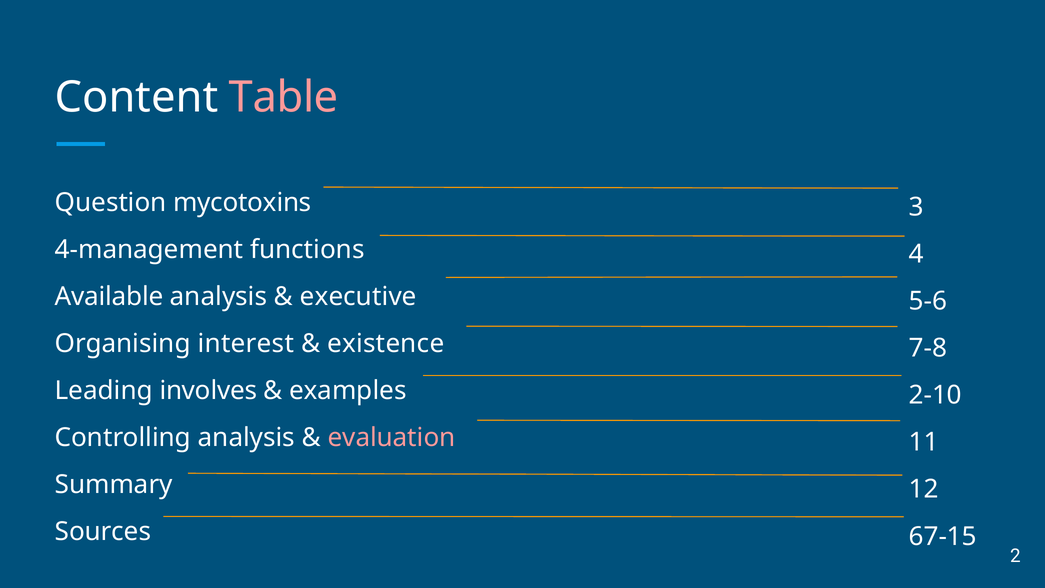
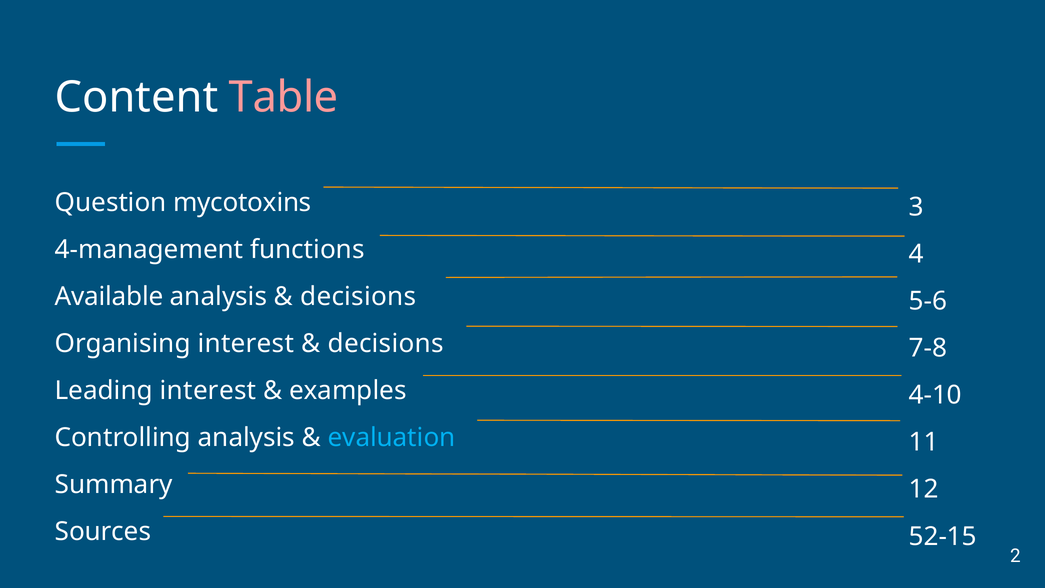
executive at (358, 296): executive -> decisions
existence at (386, 343): existence -> decisions
Leading involves: involves -> interest
2-10: 2-10 -> 4-10
evaluation colour: pink -> light blue
67-15: 67-15 -> 52-15
